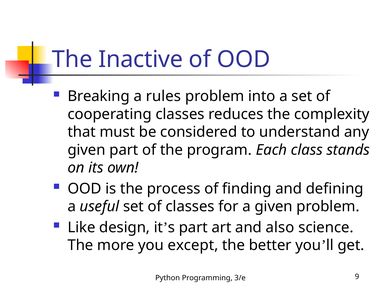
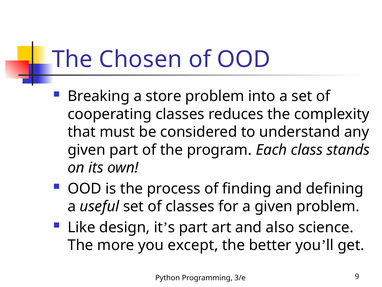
Inactive: Inactive -> Chosen
rules: rules -> store
